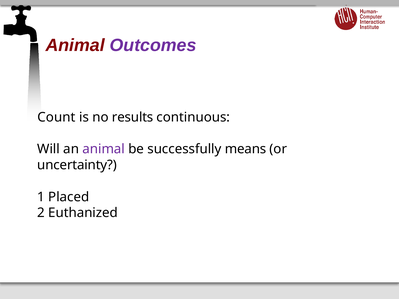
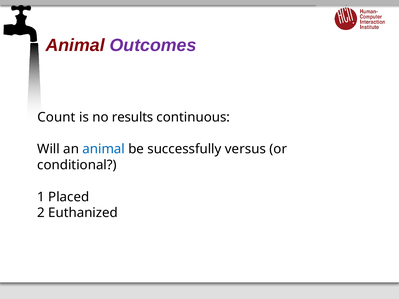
animal at (104, 149) colour: purple -> blue
means: means -> versus
uncertainty: uncertainty -> conditional
